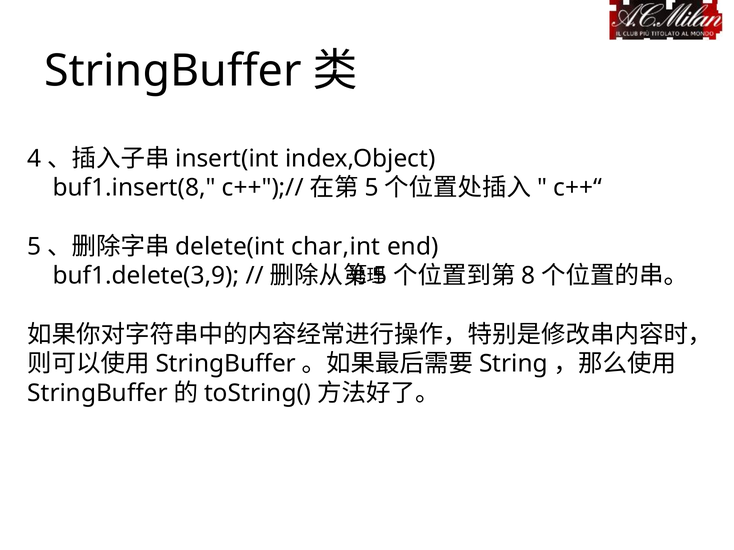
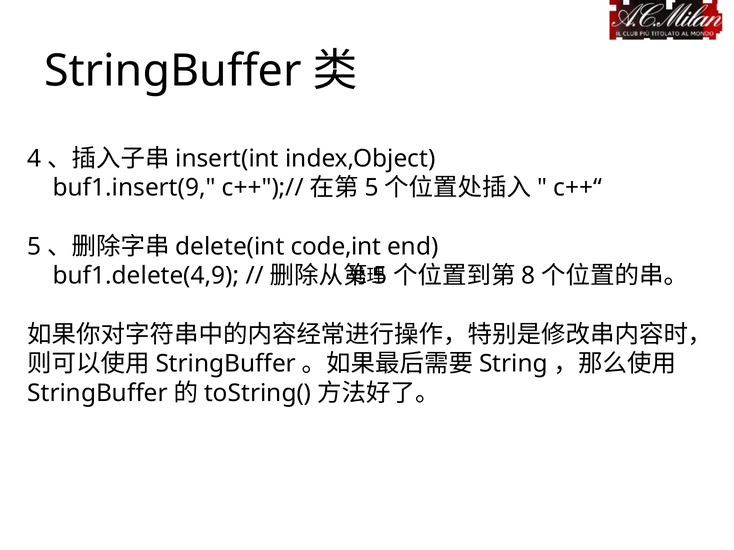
buf1.insert(8: buf1.insert(8 -> buf1.insert(9
char,int: char,int -> code,int
buf1.delete(3,9: buf1.delete(3,9 -> buf1.delete(4,9
